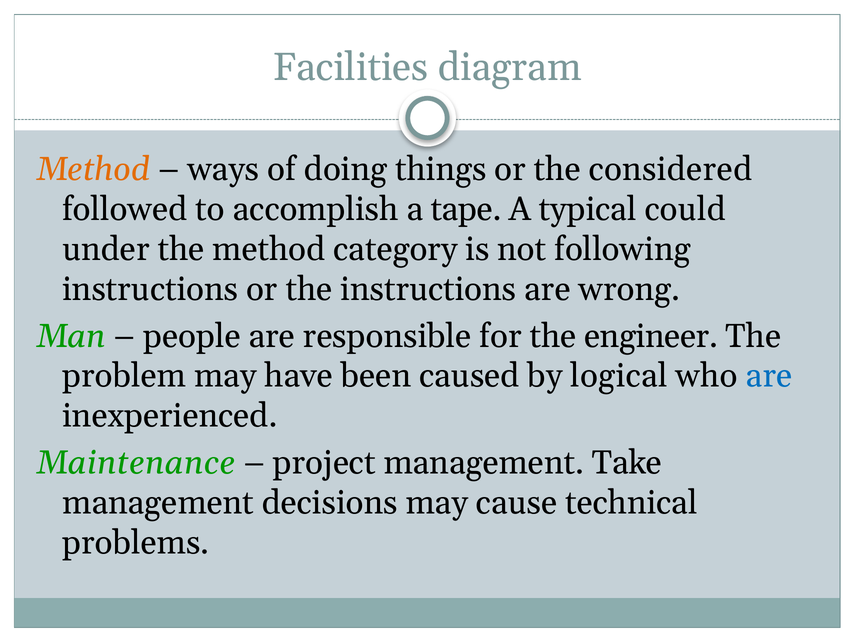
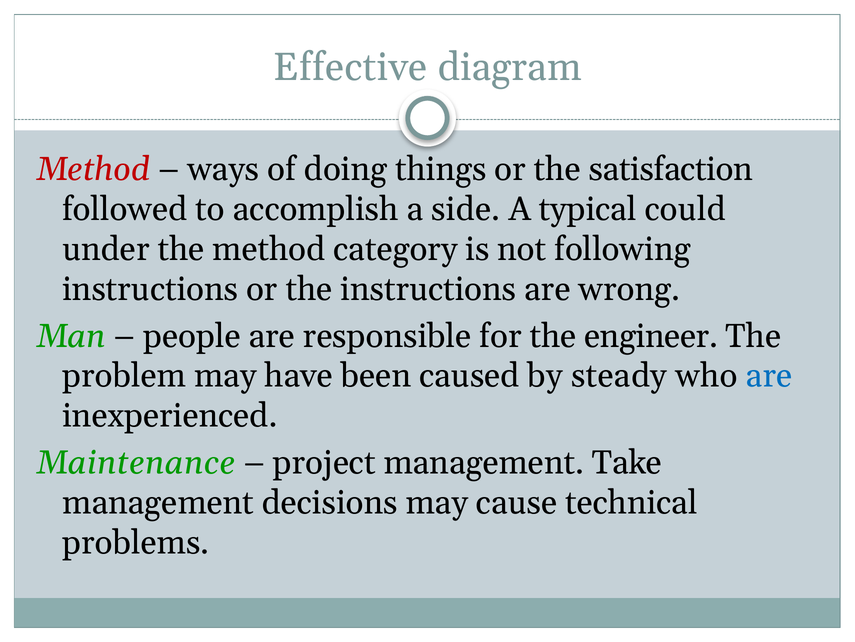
Facilities: Facilities -> Effective
Method at (93, 169) colour: orange -> red
considered: considered -> satisfaction
tape: tape -> side
logical: logical -> steady
